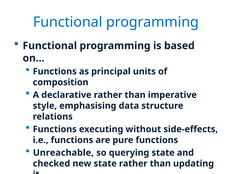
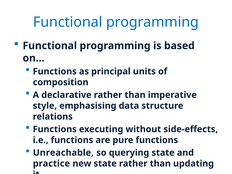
checked: checked -> practice
